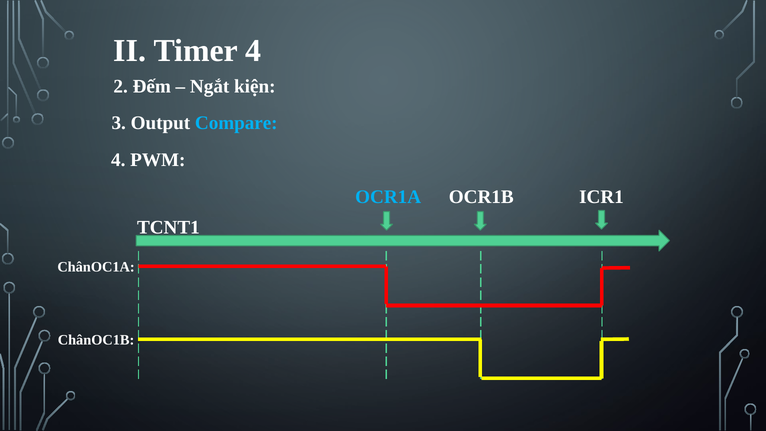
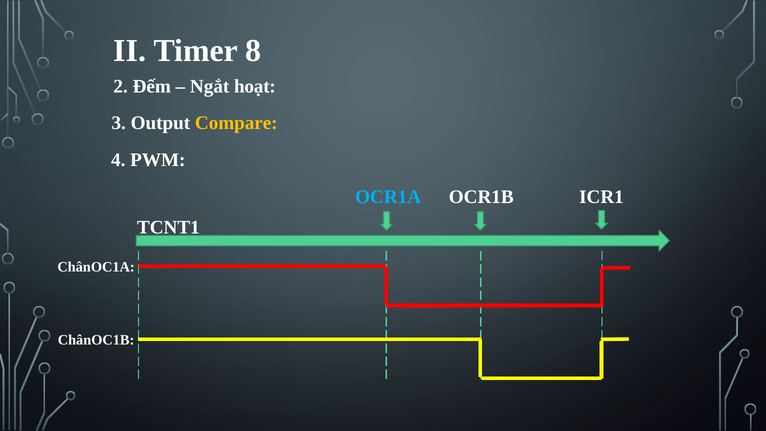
Timer 4: 4 -> 8
kiện: kiện -> hoạt
Compare colour: light blue -> yellow
